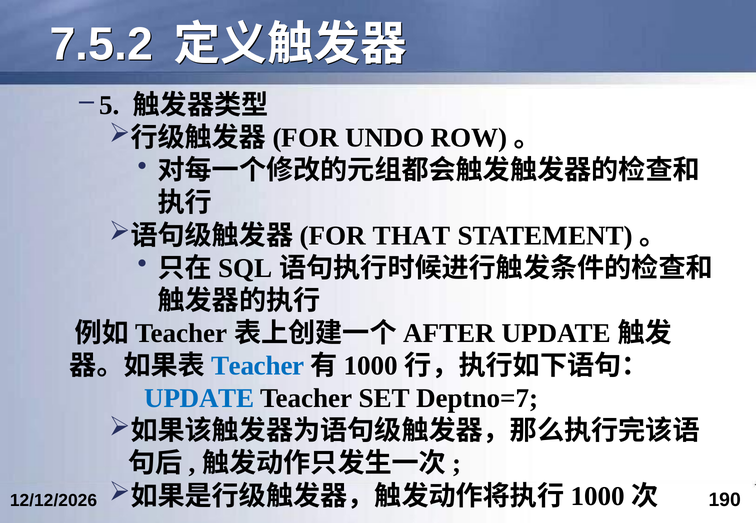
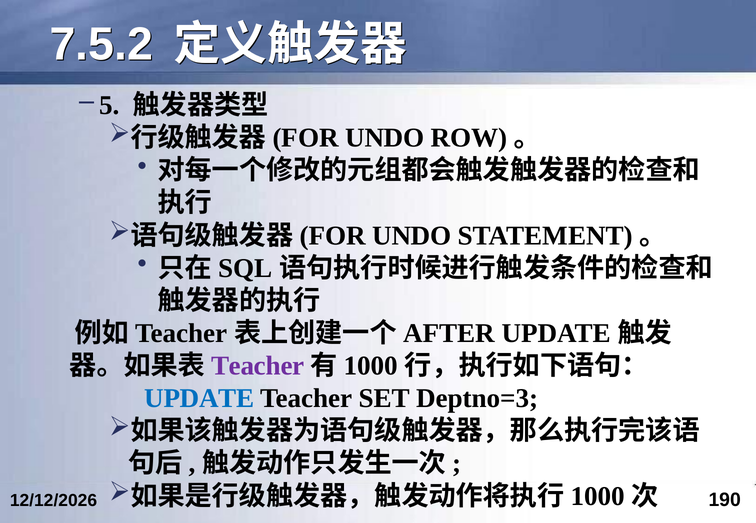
THAT at (412, 236): THAT -> UNDO
Teacher at (258, 366) colour: blue -> purple
Deptno=7: Deptno=7 -> Deptno=3
